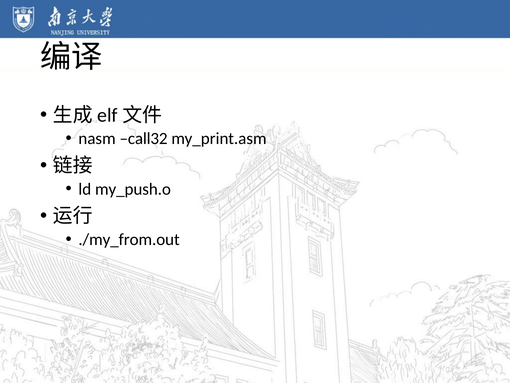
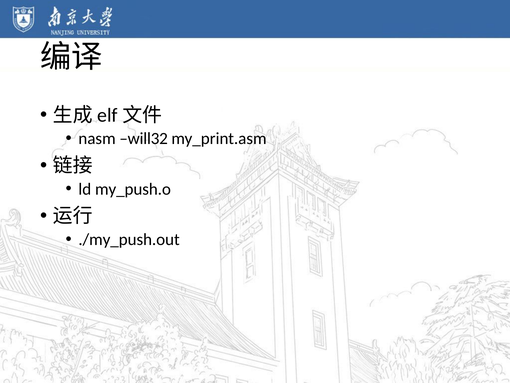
call32: call32 -> will32
./my_from.out: ./my_from.out -> ./my_push.out
